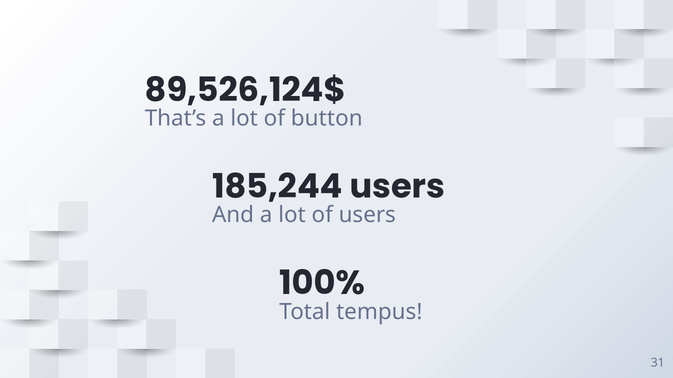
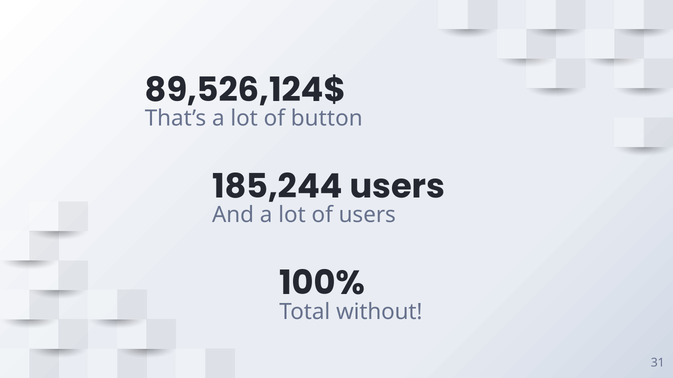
tempus: tempus -> without
